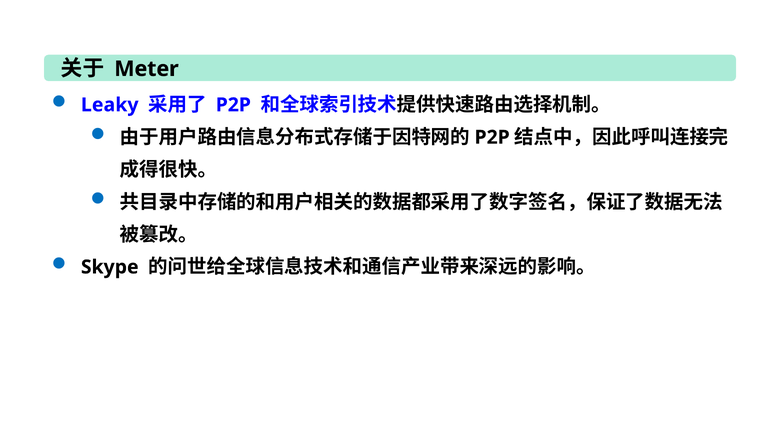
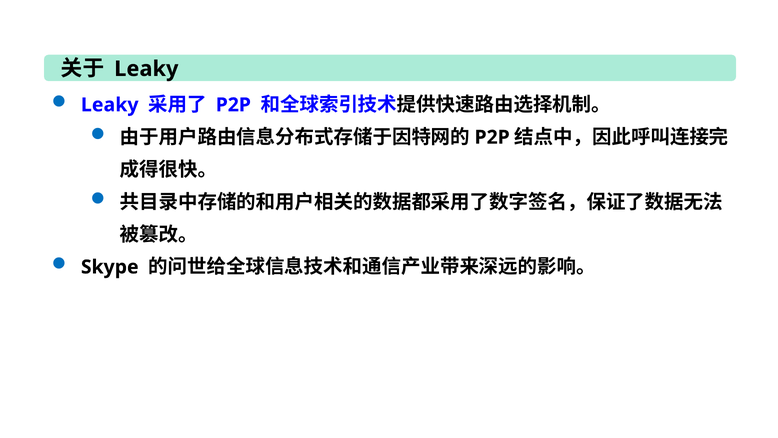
Meter at (146, 69): Meter -> Leaky
